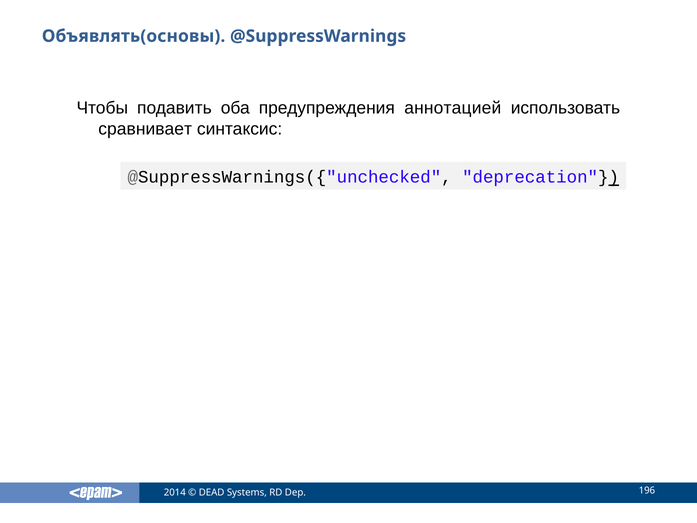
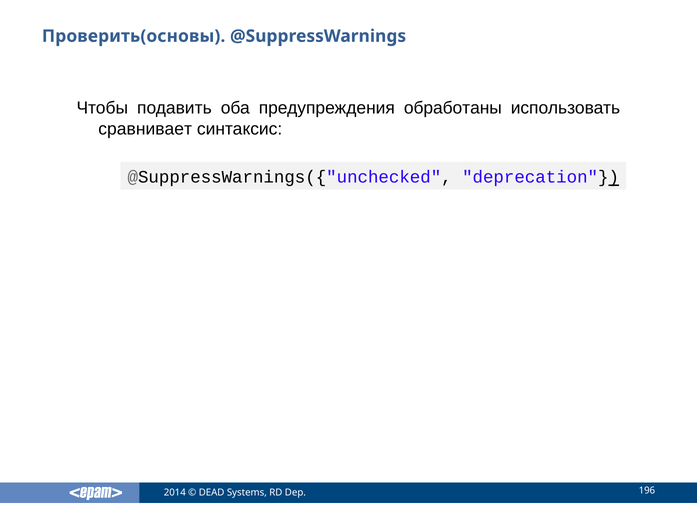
Объявлять(основы: Объявлять(основы -> Проверить(основы
аннотацией: аннотацией -> обработаны
